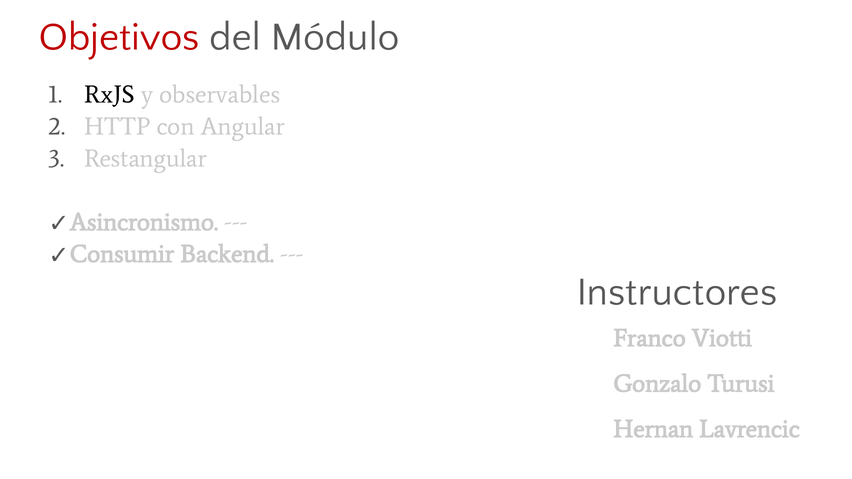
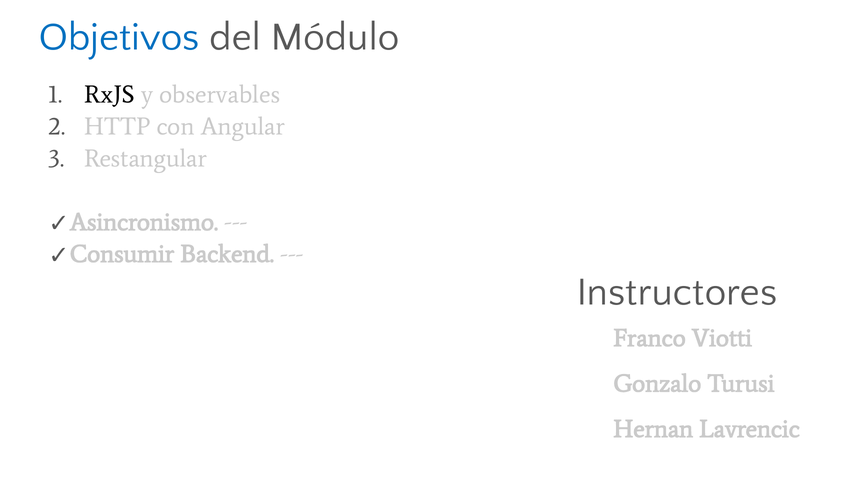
Objetivos colour: red -> blue
